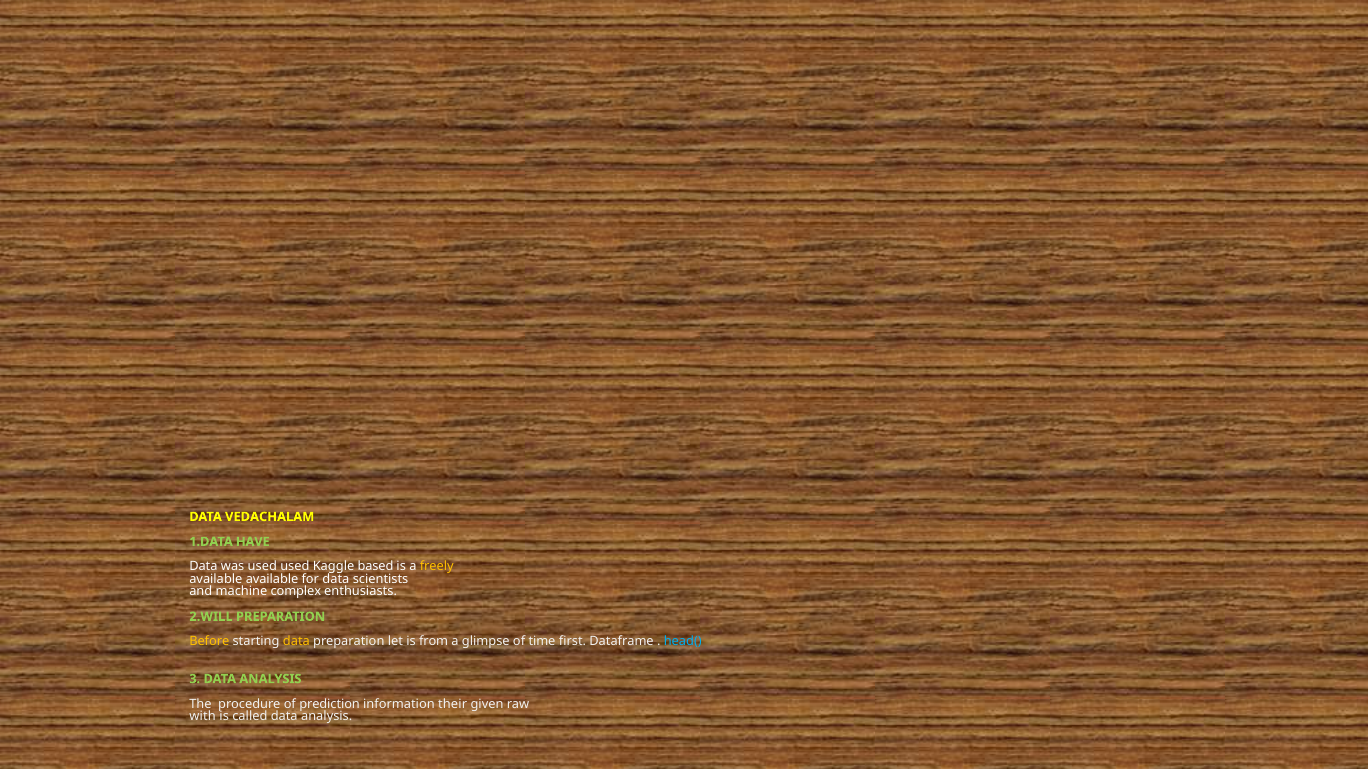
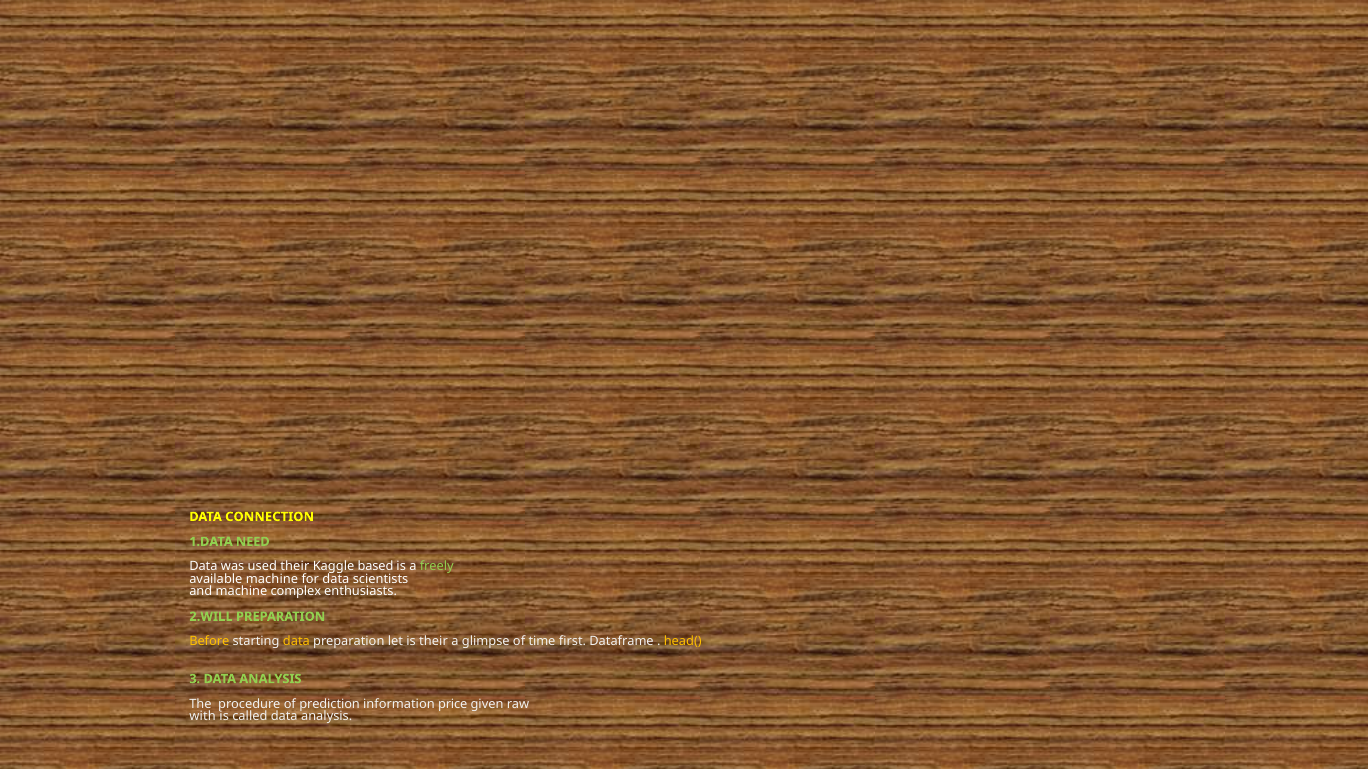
VEDACHALAM: VEDACHALAM -> CONNECTION
HAVE: HAVE -> NEED
used used: used -> their
freely colour: yellow -> light green
available available: available -> machine
is from: from -> their
head( colour: light blue -> yellow
their: their -> price
